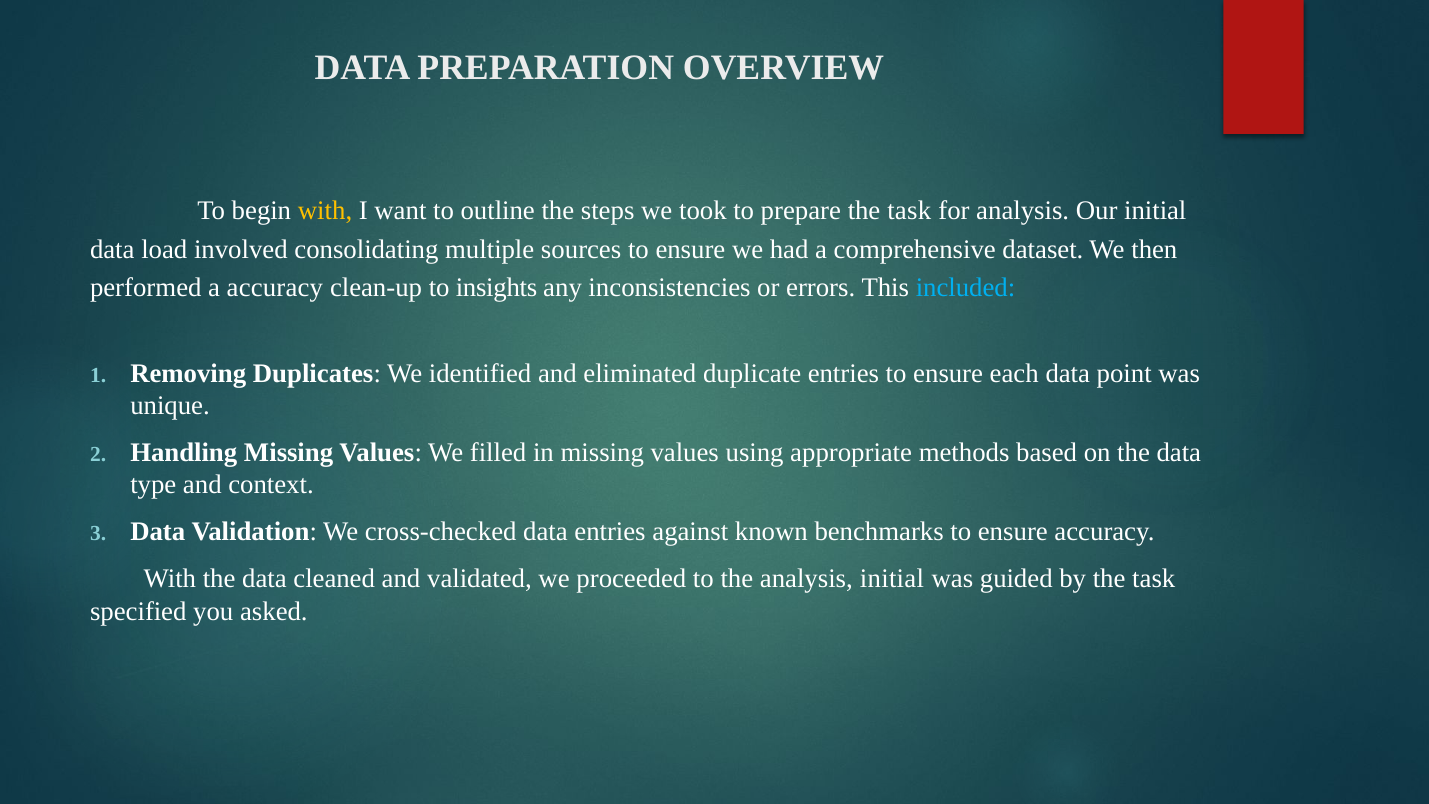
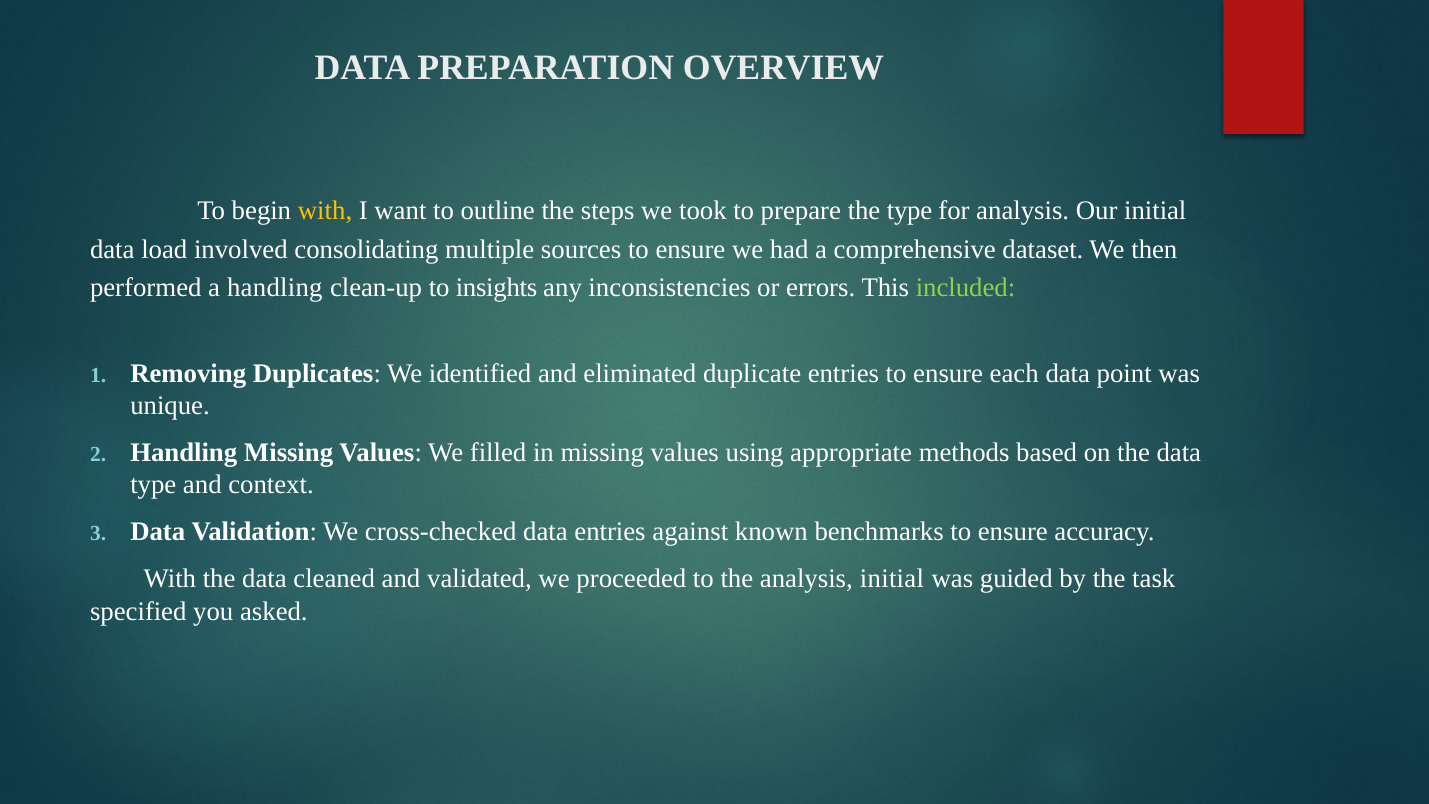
prepare the task: task -> type
a accuracy: accuracy -> handling
included colour: light blue -> light green
